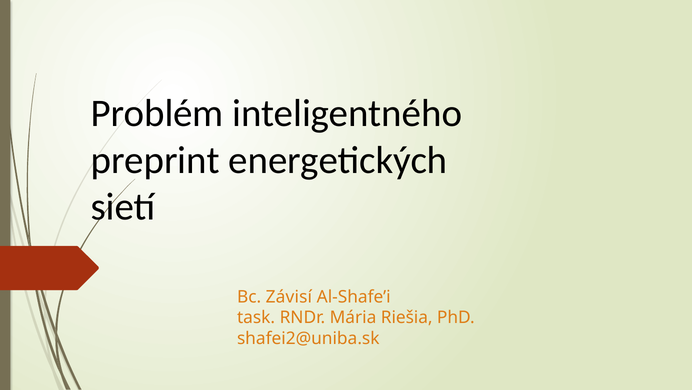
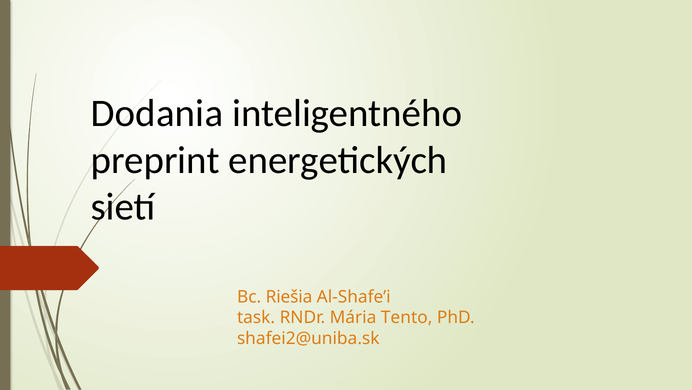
Problém: Problém -> Dodania
Závisí: Závisí -> Riešia
Riešia: Riešia -> Tento
